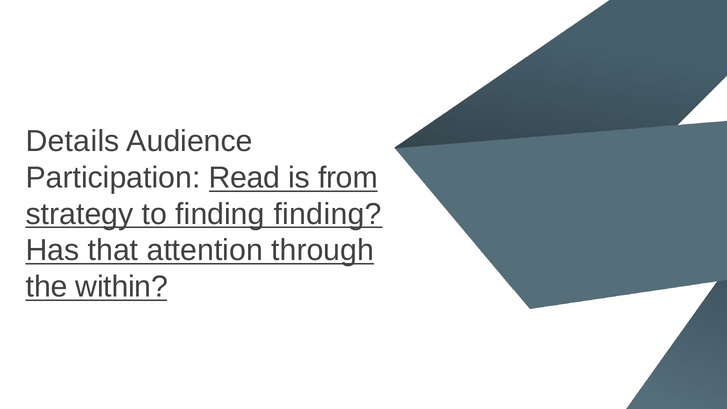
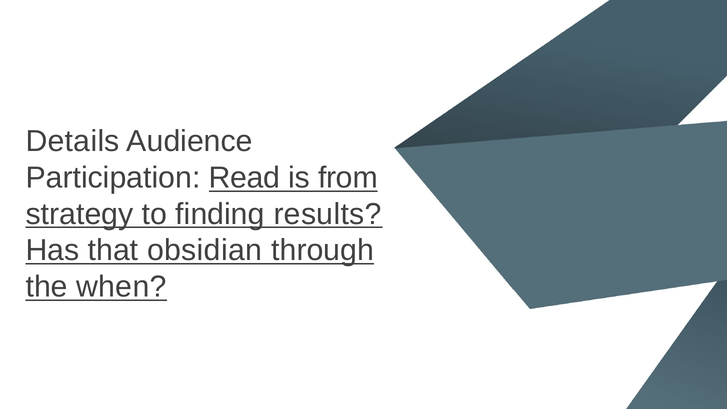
finding finding: finding -> results
attention: attention -> obsidian
within: within -> when
